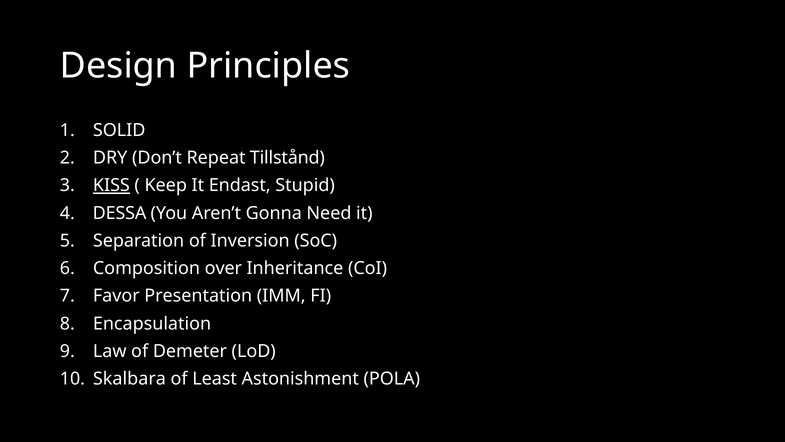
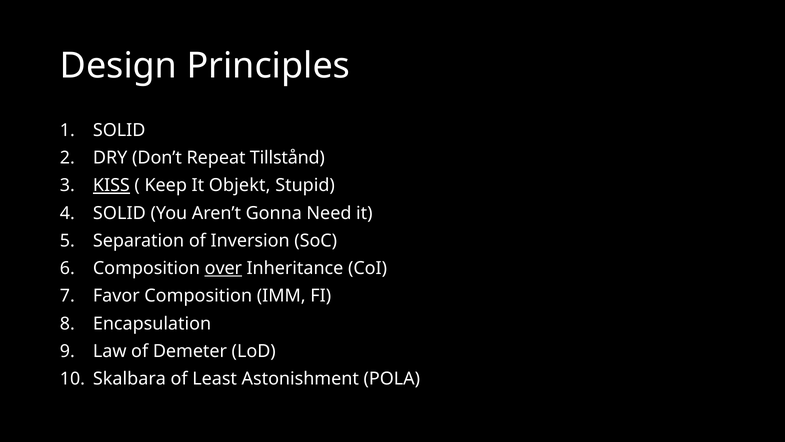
Endast: Endast -> Objekt
DESSA at (120, 213): DESSA -> SOLID
over underline: none -> present
Favor Presentation: Presentation -> Composition
